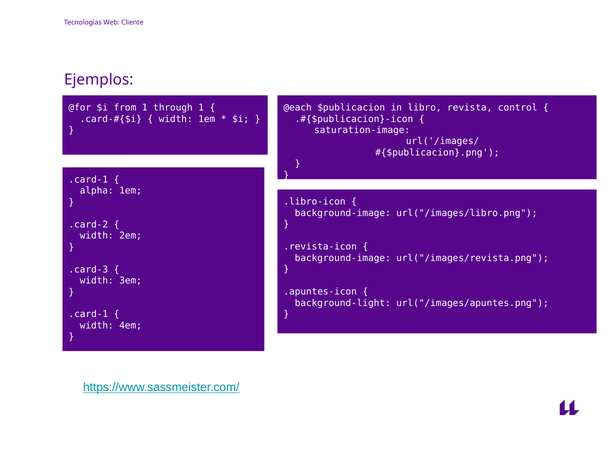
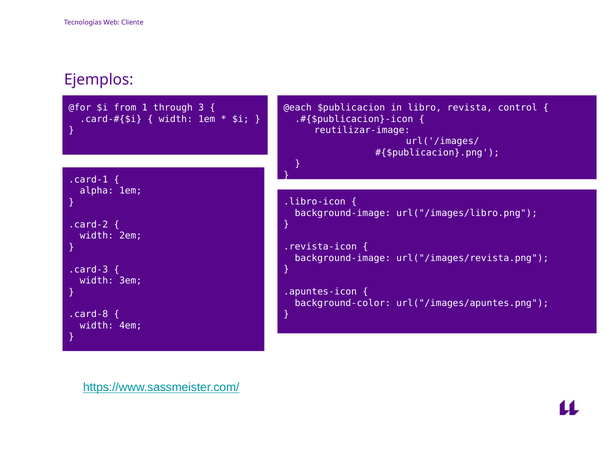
through 1: 1 -> 3
saturation-image: saturation-image -> reutilizar-image
background-light: background-light -> background-color
.card-1 at (88, 314): .card-1 -> .card-8
